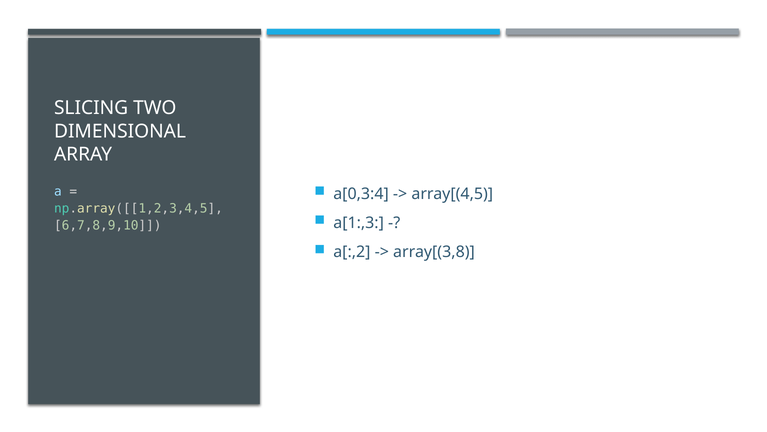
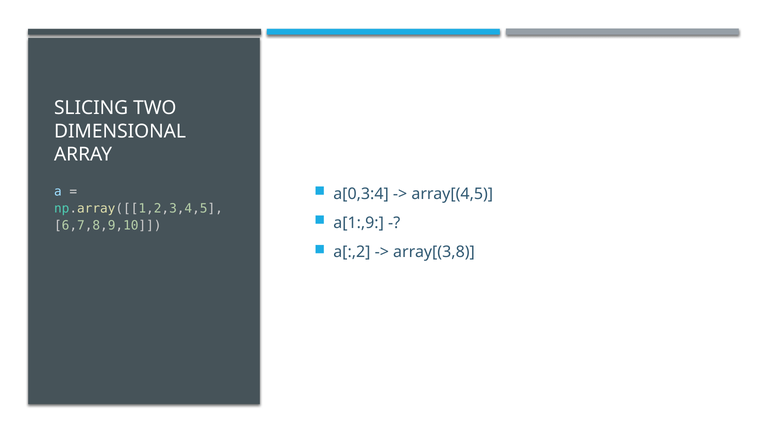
a[1:,3: a[1:,3 -> a[1:,9
